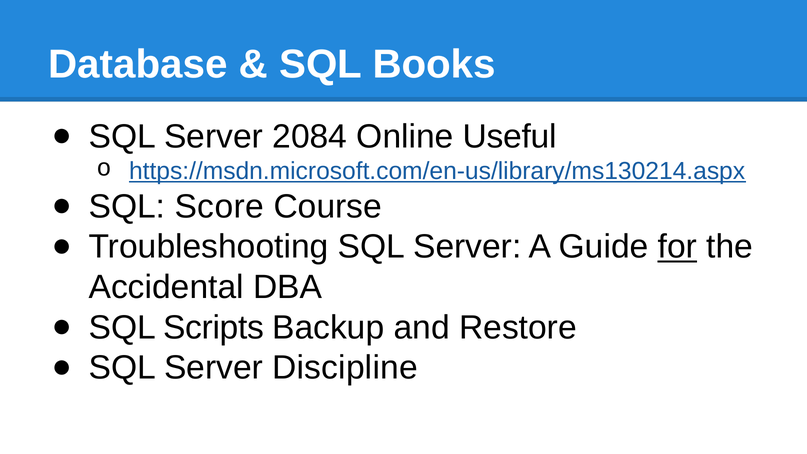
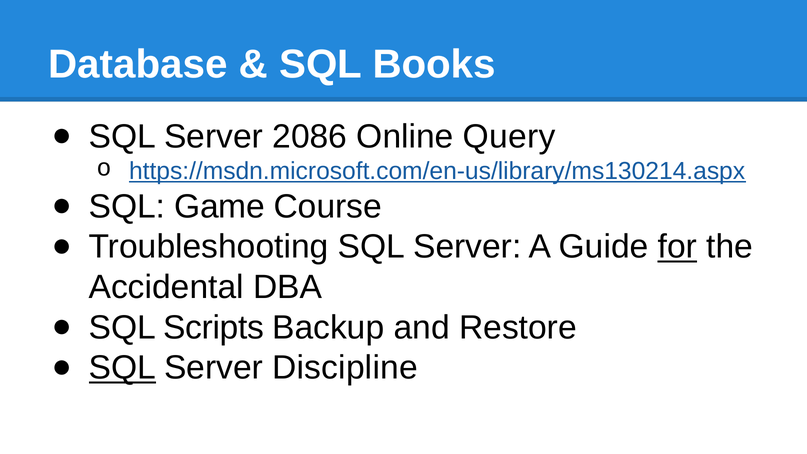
2084: 2084 -> 2086
Useful: Useful -> Query
Score: Score -> Game
SQL at (122, 368) underline: none -> present
